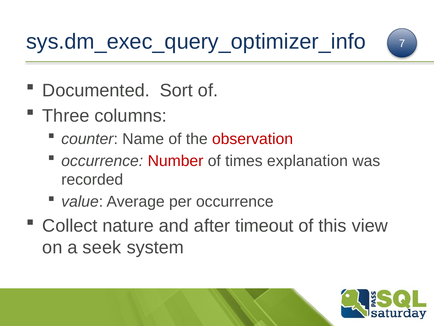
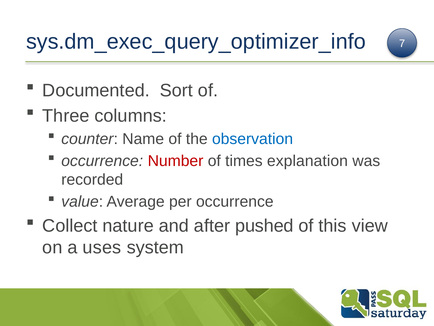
observation colour: red -> blue
timeout: timeout -> pushed
seek: seek -> uses
